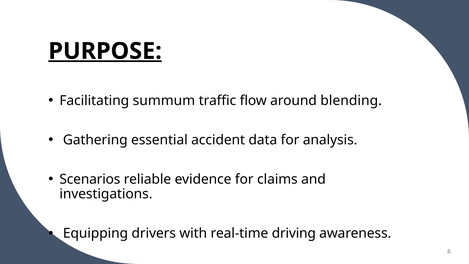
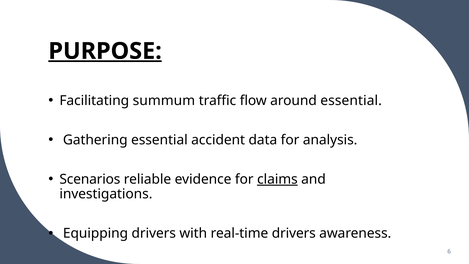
around blending: blending -> essential
claims underline: none -> present
real-time driving: driving -> drivers
